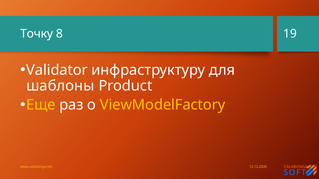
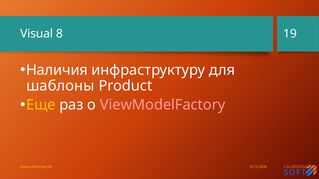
Точку: Точку -> Visual
Validator: Validator -> Наличия
ViewModelFactory colour: yellow -> pink
